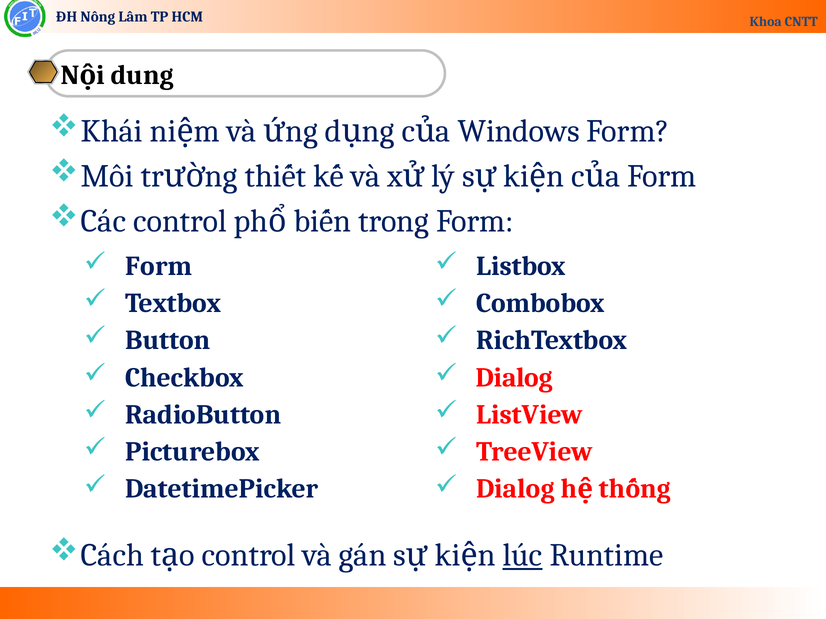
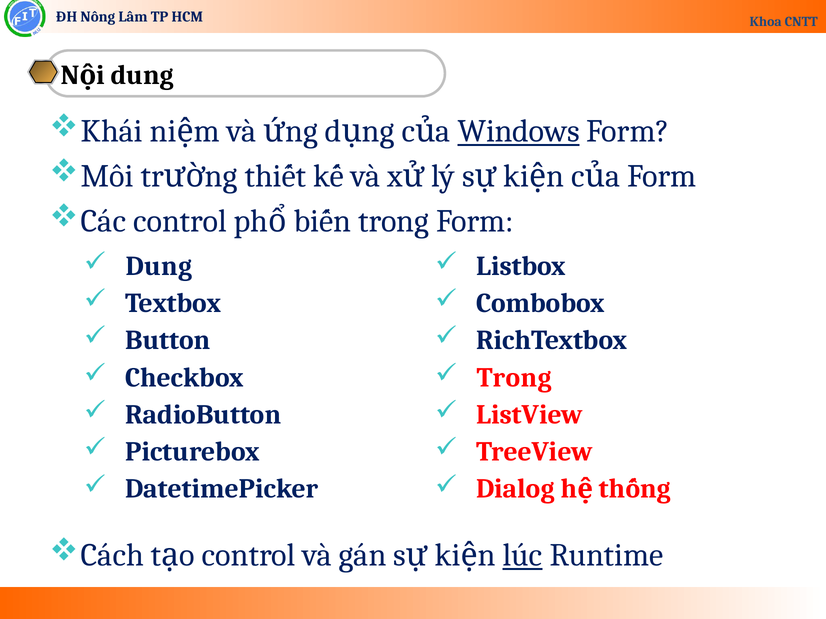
Windows underline: none -> present
Form at (159, 266): Form -> Dung
Dialog at (514, 378): Dialog -> Trong
